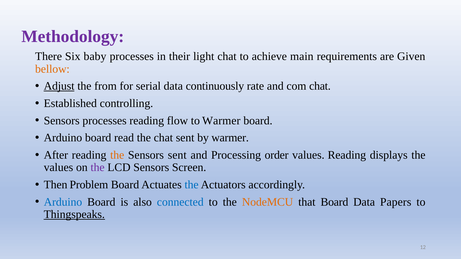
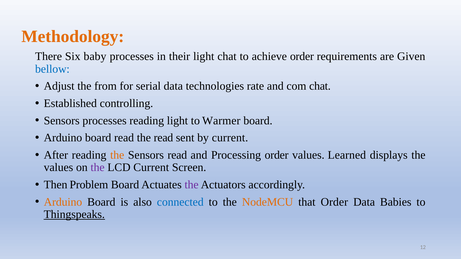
Methodology colour: purple -> orange
achieve main: main -> order
bellow colour: orange -> blue
Adjust underline: present -> none
continuously: continuously -> technologies
reading flow: flow -> light
the chat: chat -> read
by warmer: warmer -> current
Sensors sent: sent -> read
values Reading: Reading -> Learned
LCD Sensors: Sensors -> Current
the at (192, 185) colour: blue -> purple
Arduino at (63, 202) colour: blue -> orange
that Board: Board -> Order
Papers: Papers -> Babies
